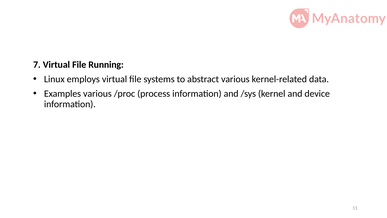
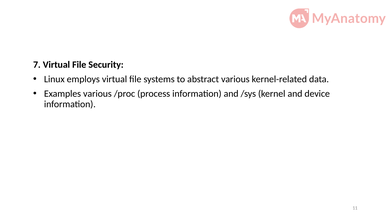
Running: Running -> Security
